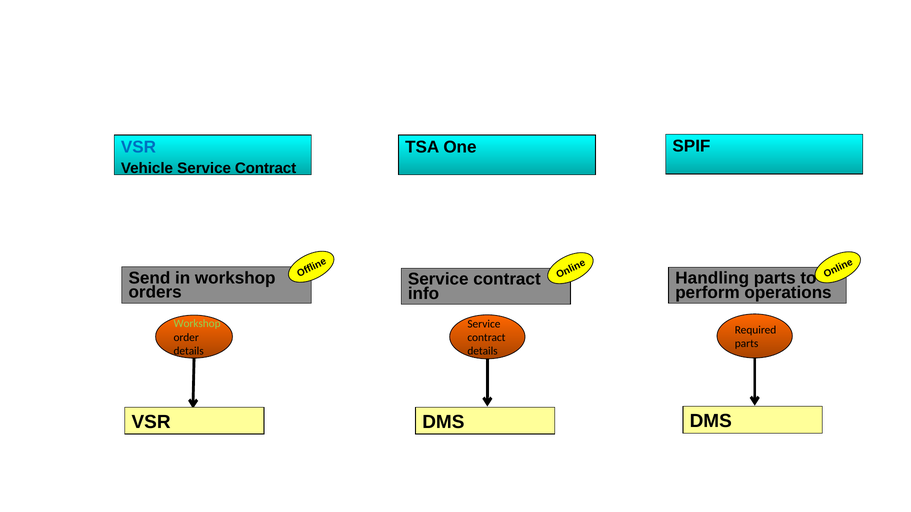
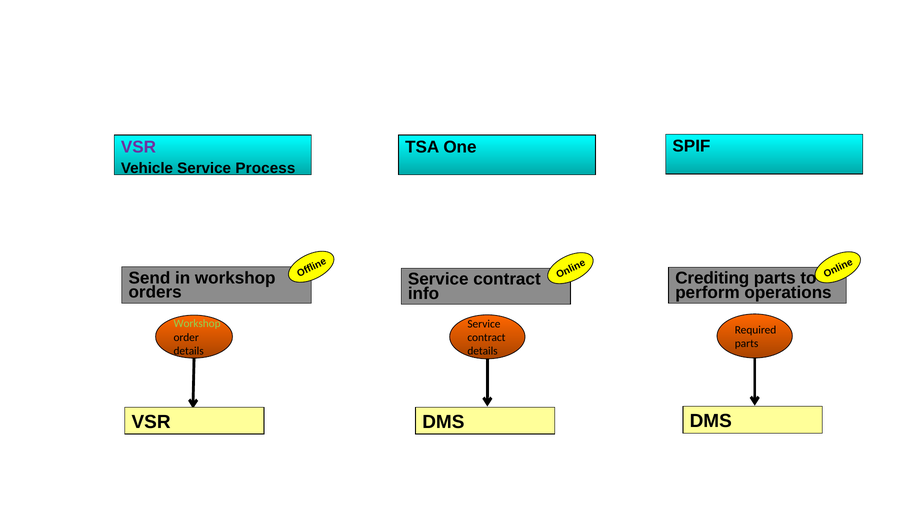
VSR at (138, 147) colour: blue -> purple
Vehicle Service Contract: Contract -> Process
Handling: Handling -> Crediting
